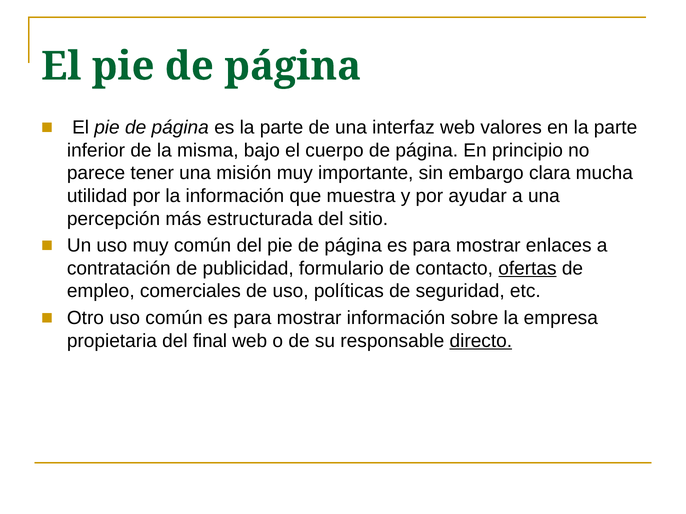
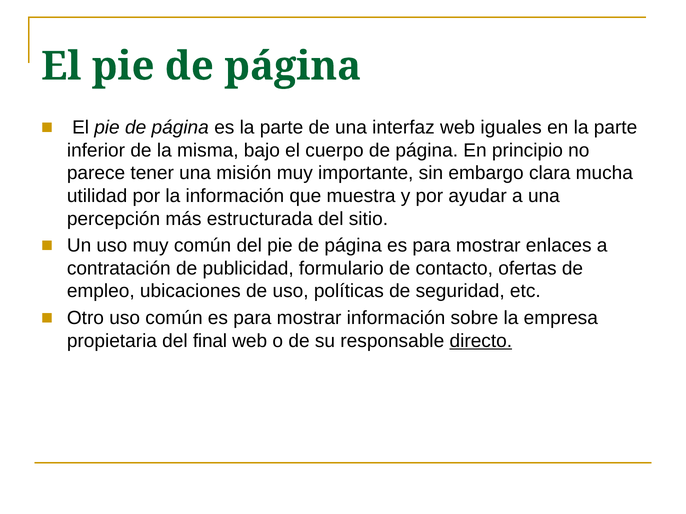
valores: valores -> iguales
ofertas underline: present -> none
comerciales: comerciales -> ubicaciones
